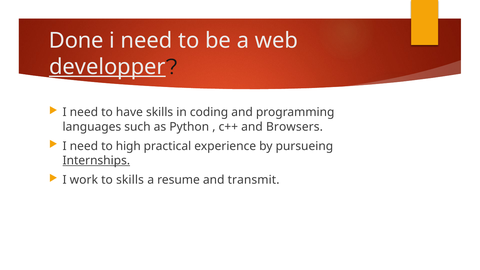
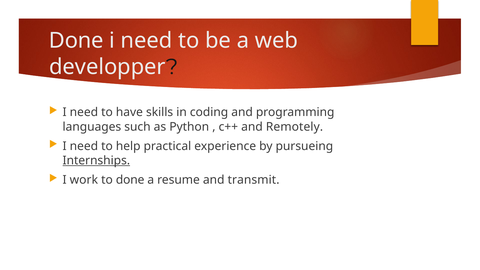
developper underline: present -> none
Browsers: Browsers -> Remotely
high: high -> help
to skills: skills -> done
